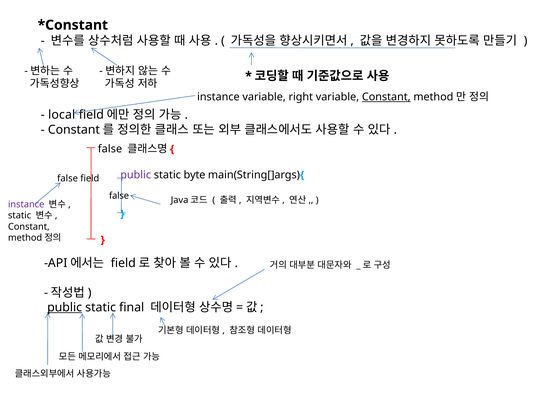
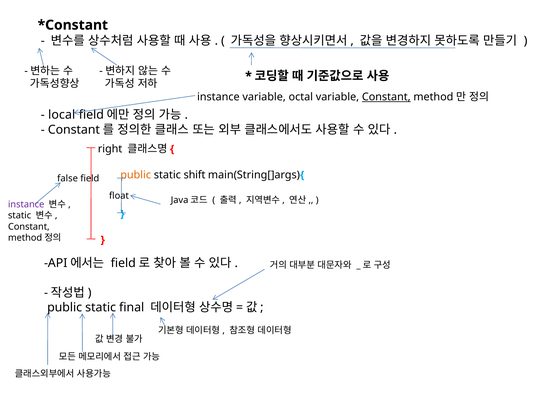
right: right -> octal
false at (110, 149): false -> right
public at (136, 175) colour: purple -> orange
byte: byte -> shift
false at (119, 195): false -> float
public at (65, 307) underline: present -> none
